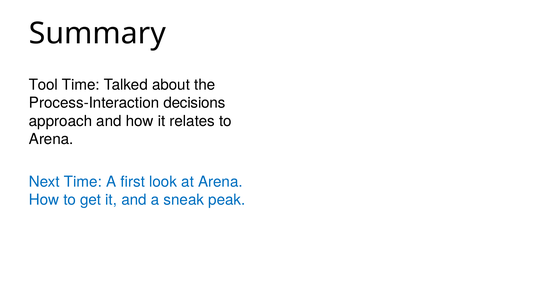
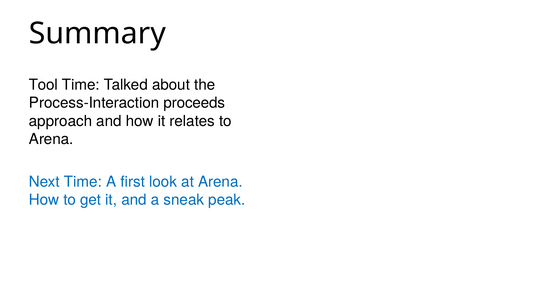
decisions: decisions -> proceeds
